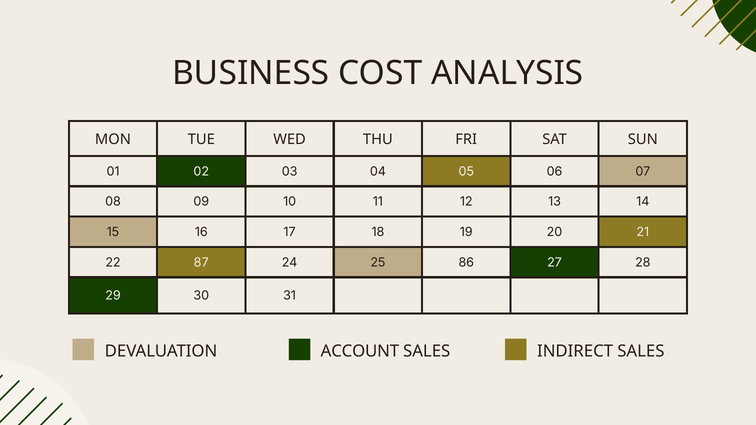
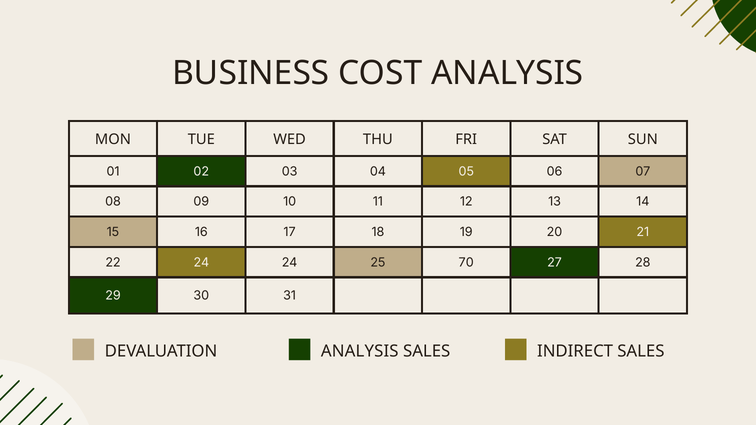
22 87: 87 -> 24
86: 86 -> 70
DEVALUATION ACCOUNT: ACCOUNT -> ANALYSIS
